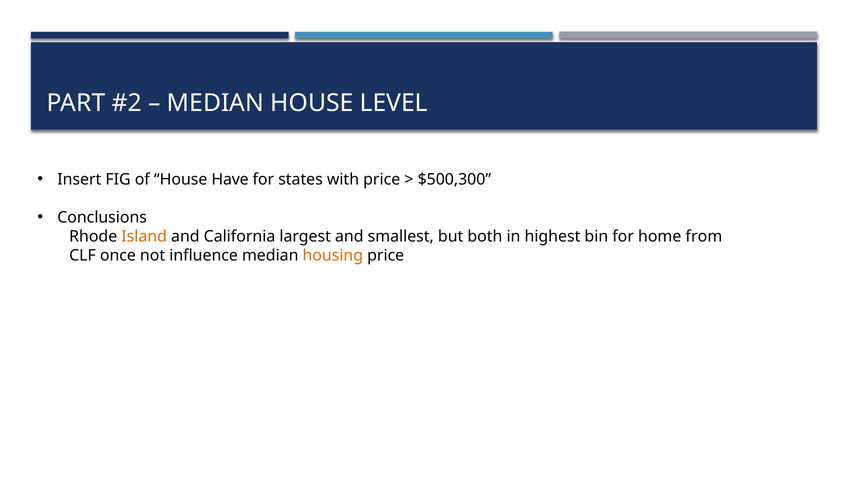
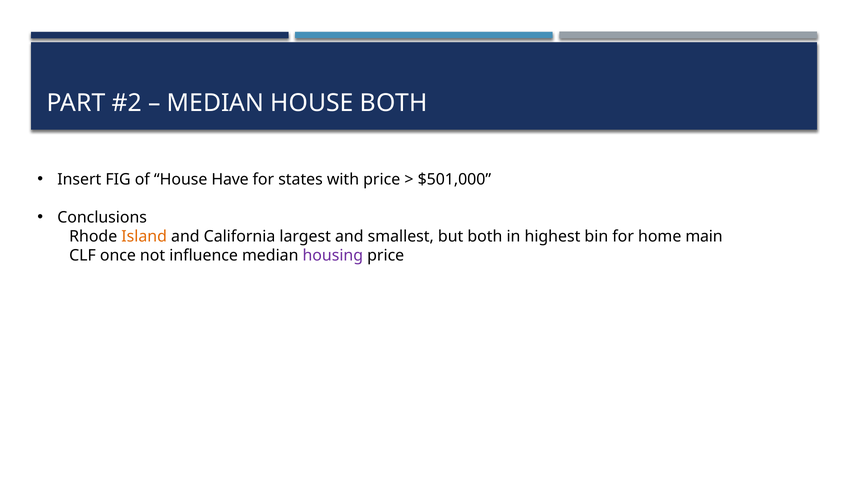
HOUSE LEVEL: LEVEL -> BOTH
$500,300: $500,300 -> $501,000
from: from -> main
housing colour: orange -> purple
